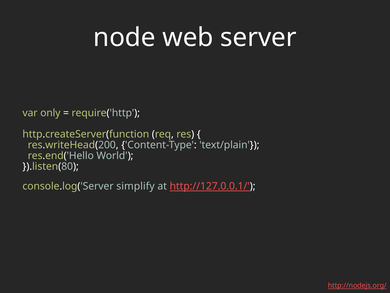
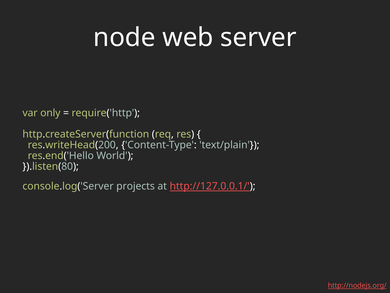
simplify: simplify -> projects
